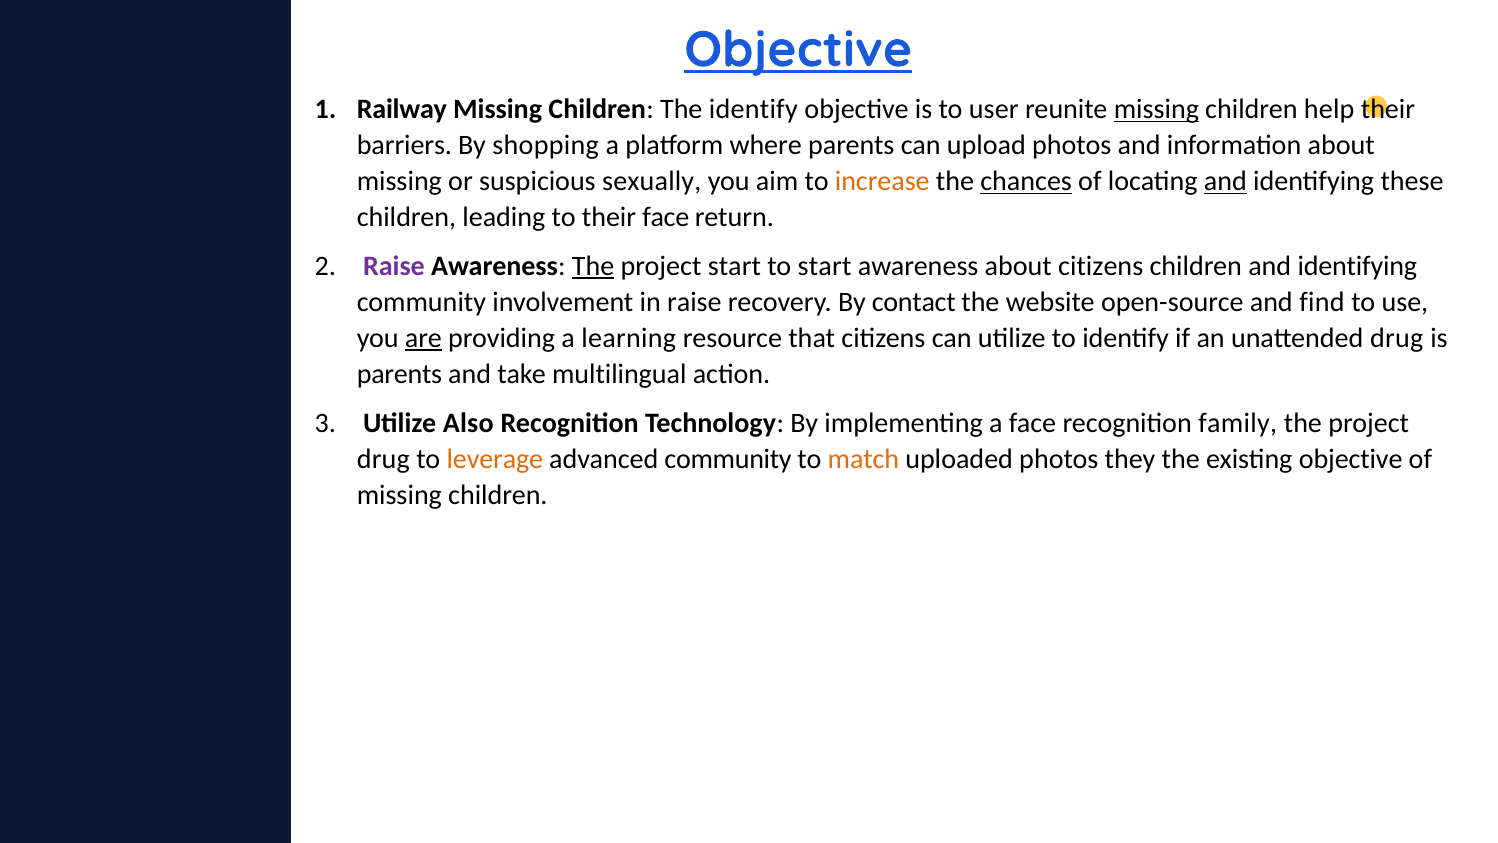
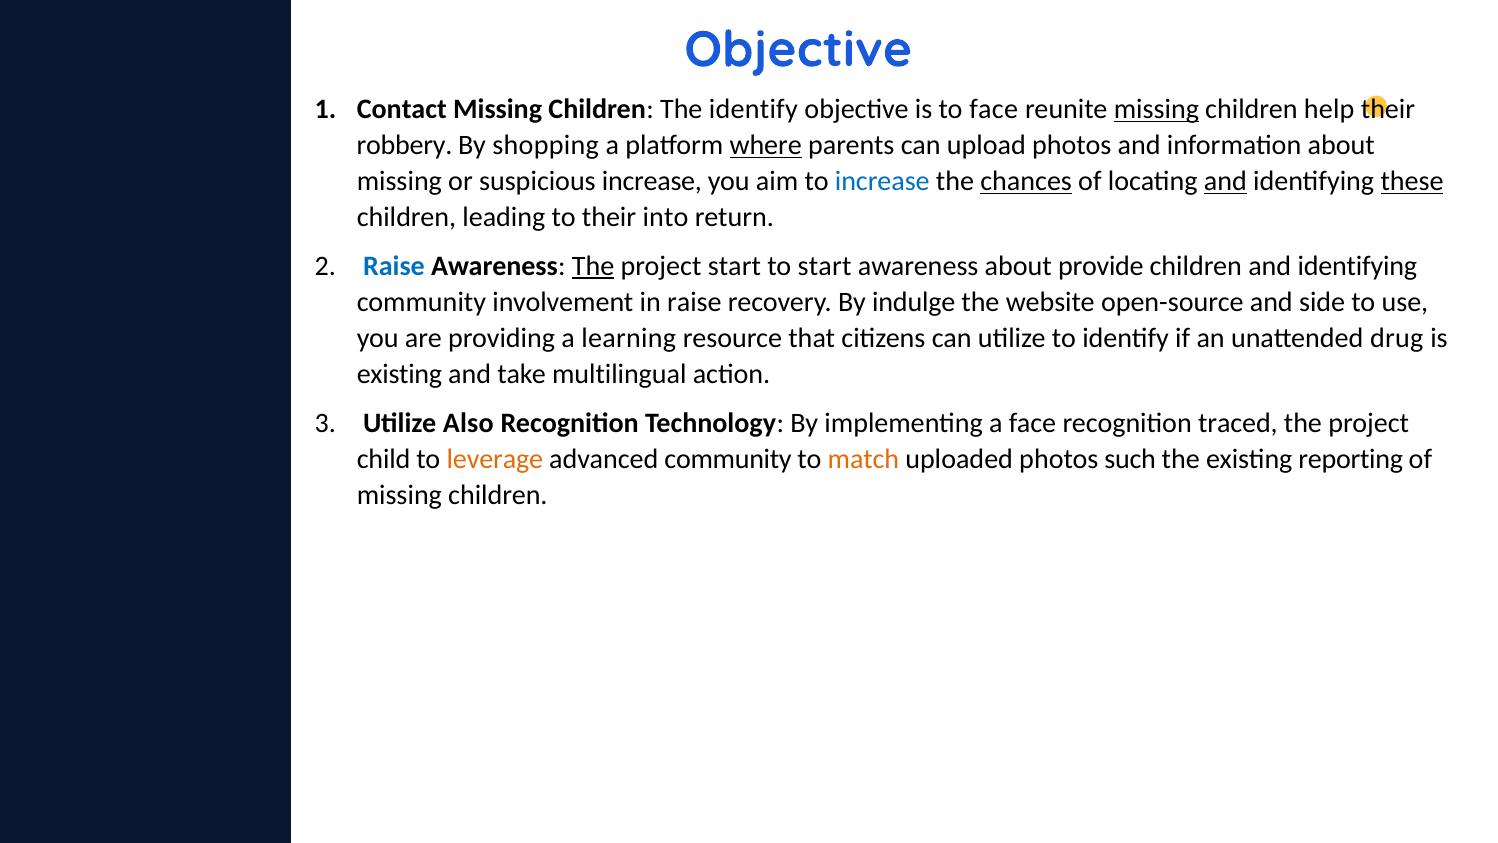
Objective at (798, 50) underline: present -> none
Railway: Railway -> Contact
to user: user -> face
barriers: barriers -> robbery
where underline: none -> present
suspicious sexually: sexually -> increase
increase at (882, 181) colour: orange -> blue
these underline: none -> present
their face: face -> into
Raise at (394, 266) colour: purple -> blue
about citizens: citizens -> provide
contact: contact -> indulge
find: find -> side
are underline: present -> none
parents at (399, 374): parents -> existing
family: family -> traced
drug at (383, 459): drug -> child
they: they -> such
existing objective: objective -> reporting
